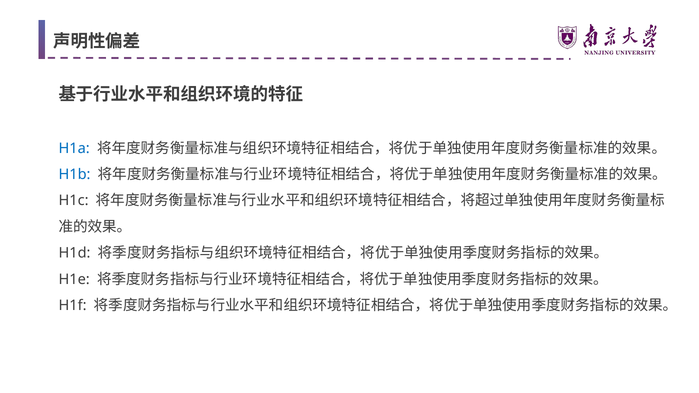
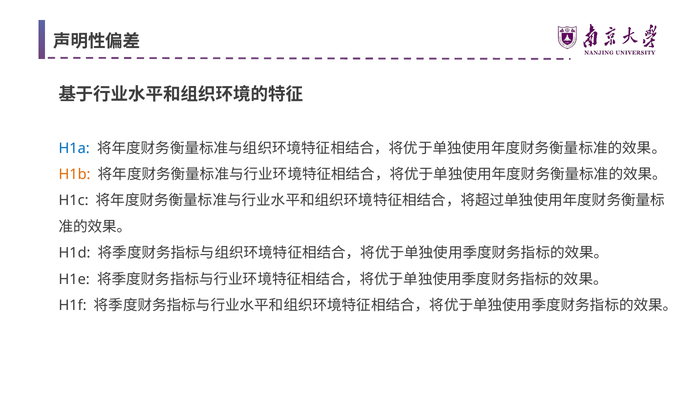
H1b colour: blue -> orange
